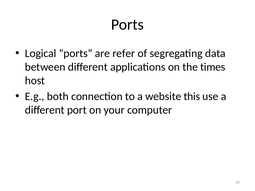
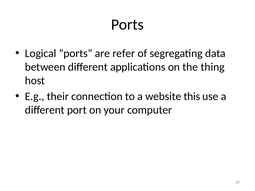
times: times -> thing
both: both -> their
